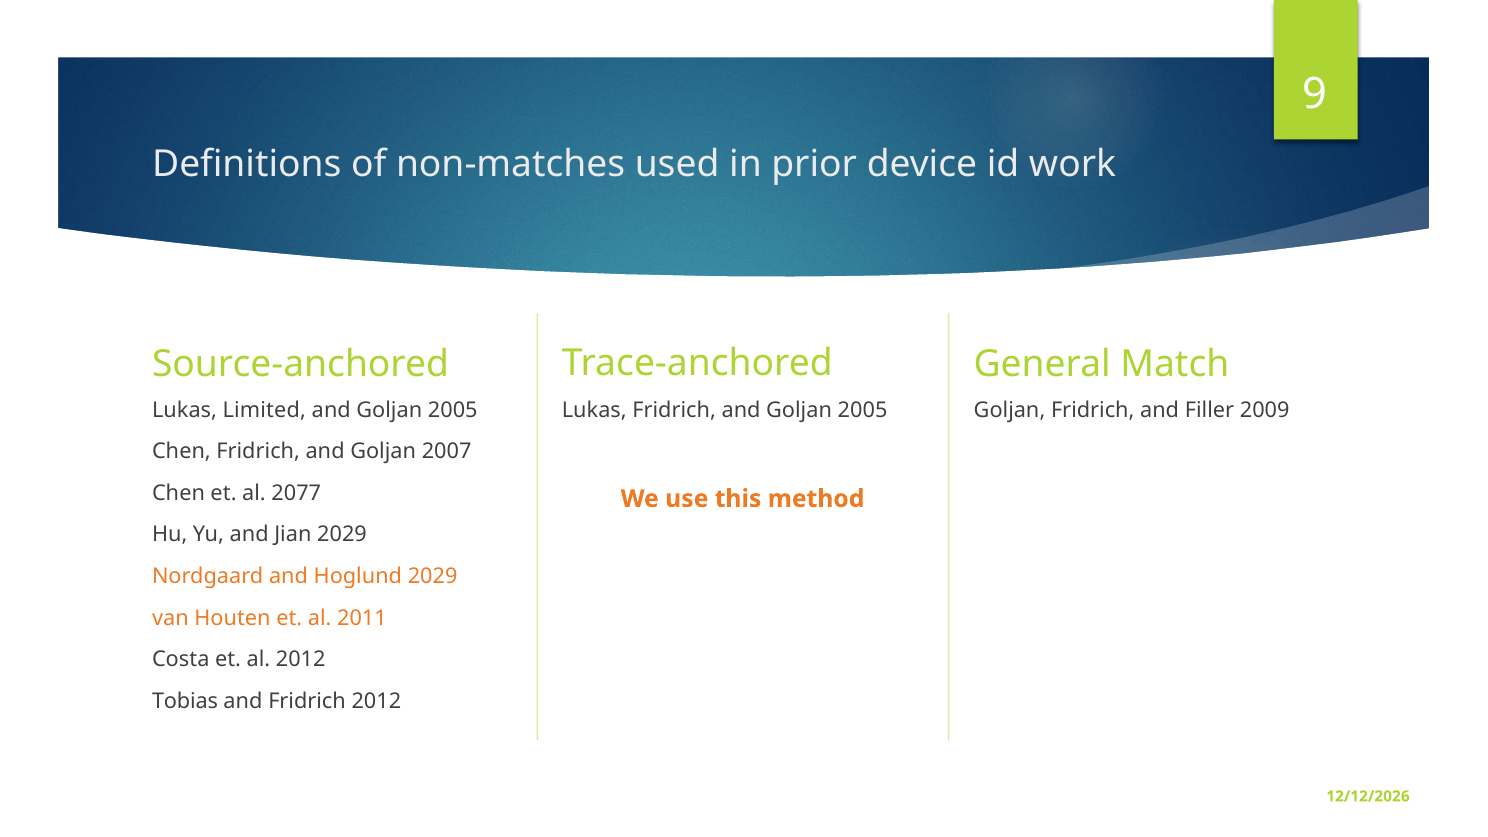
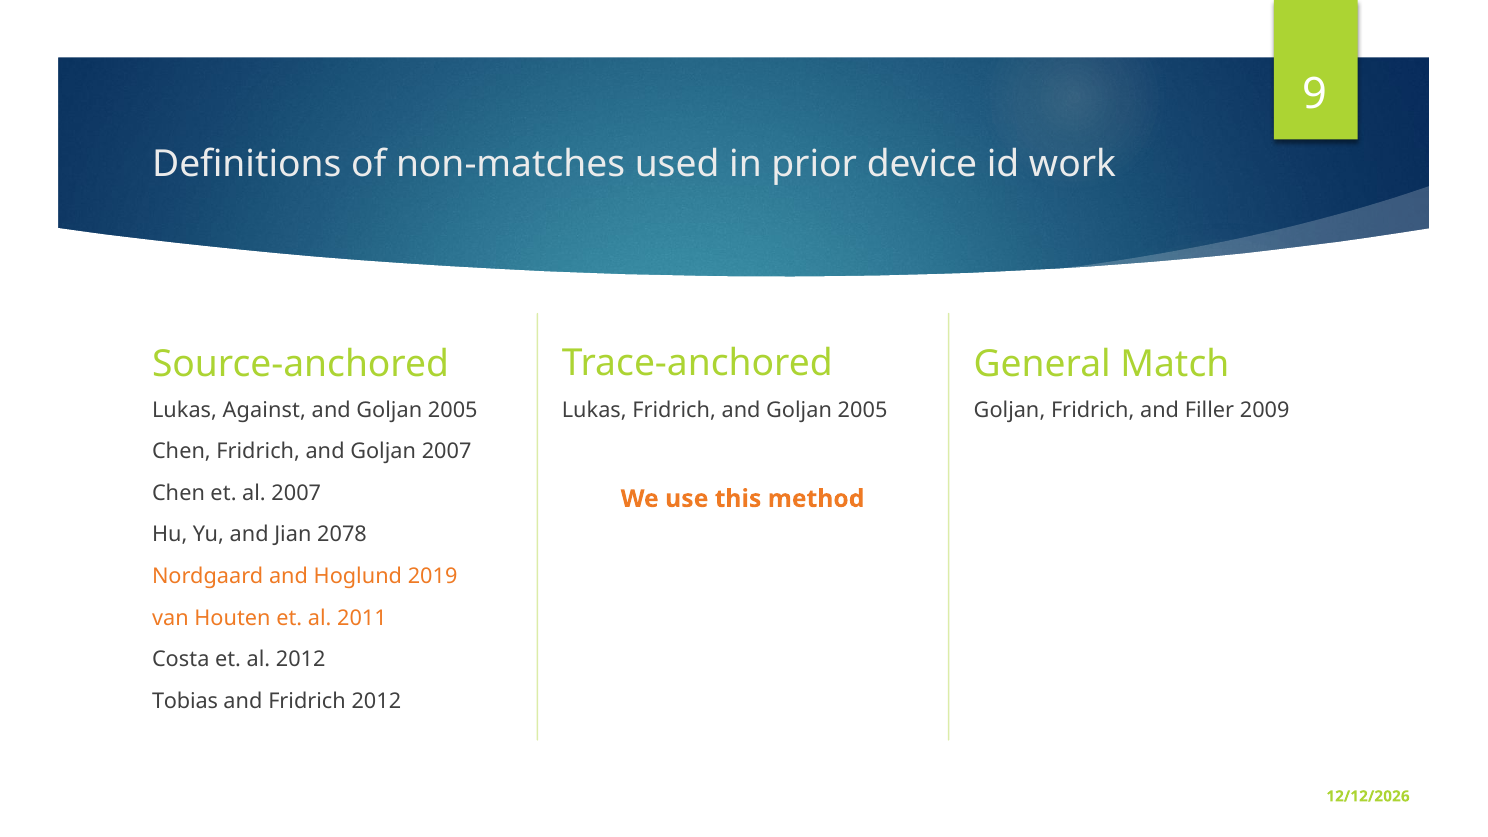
Limited: Limited -> Against
al 2077: 2077 -> 2007
Jian 2029: 2029 -> 2078
Hoglund 2029: 2029 -> 2019
